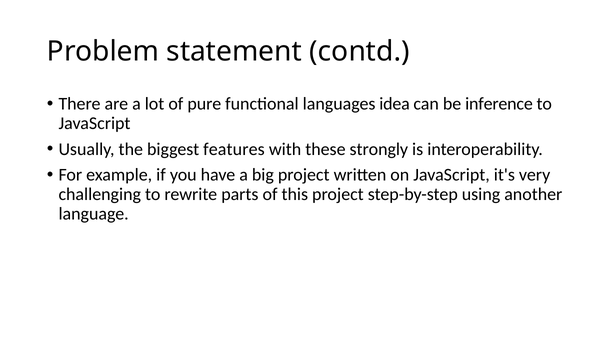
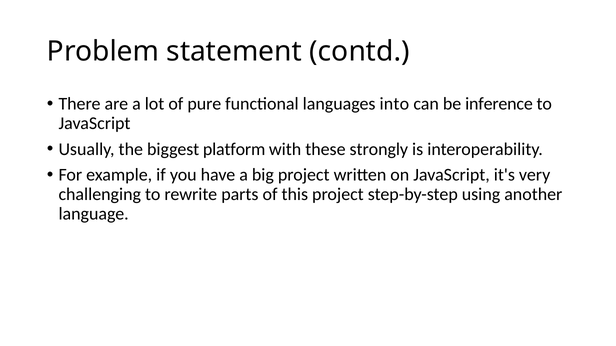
idea: idea -> into
features: features -> platform
